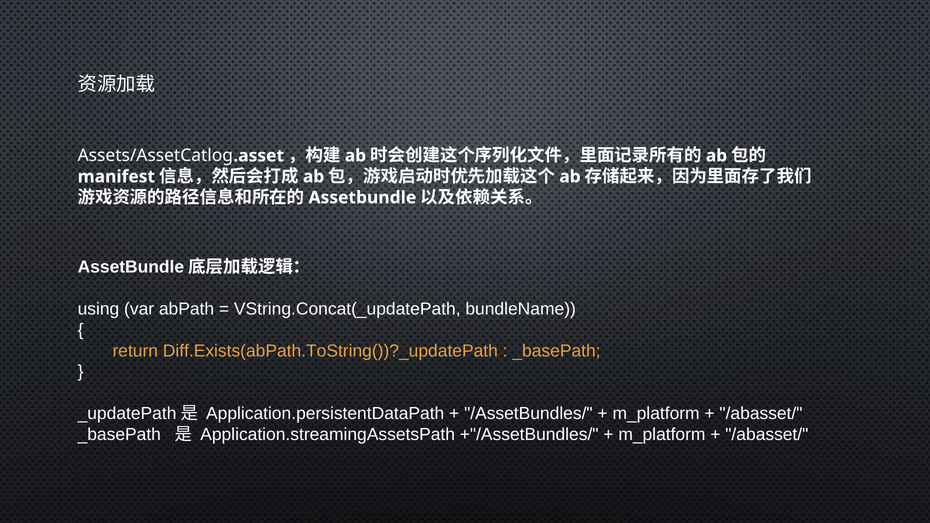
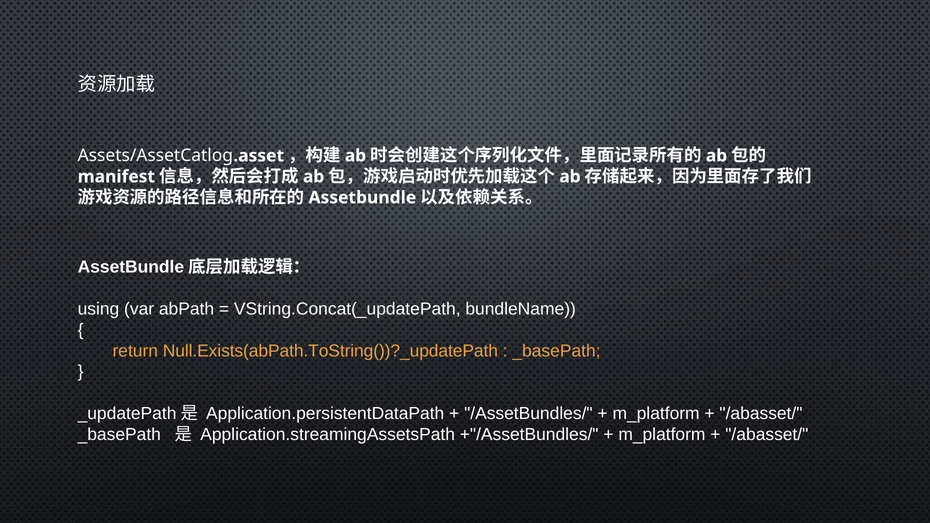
Diff.Exists(abPath.ToString())?_updatePath: Diff.Exists(abPath.ToString())?_updatePath -> Null.Exists(abPath.ToString())?_updatePath
